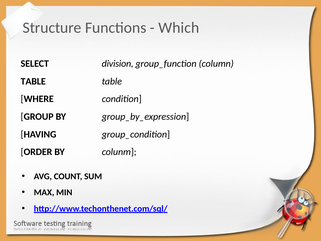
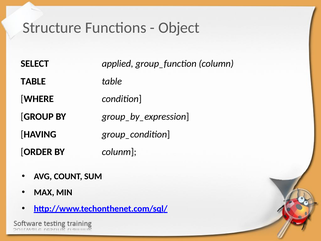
Which: Which -> Object
division: division -> applied
